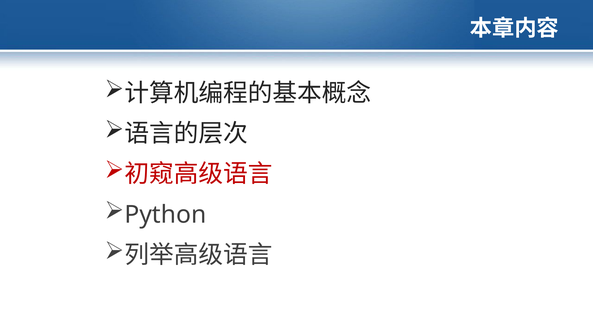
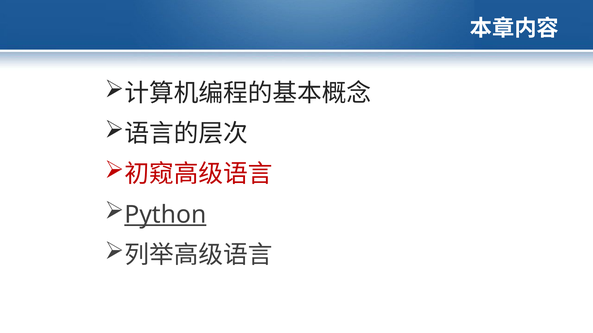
Python underline: none -> present
